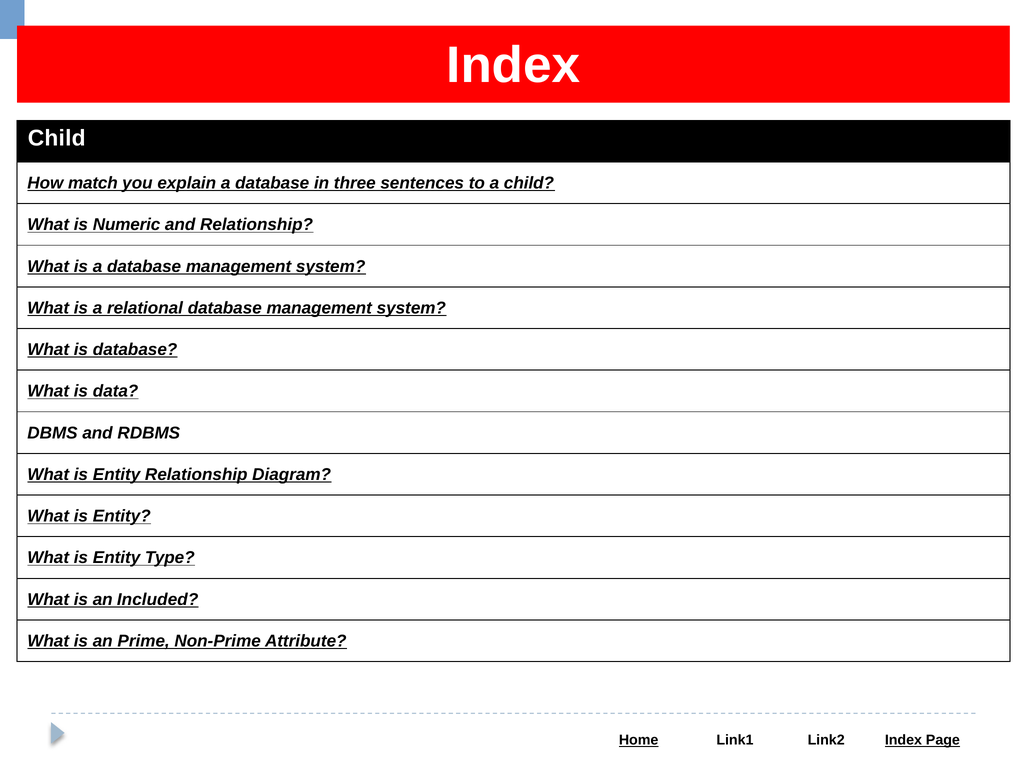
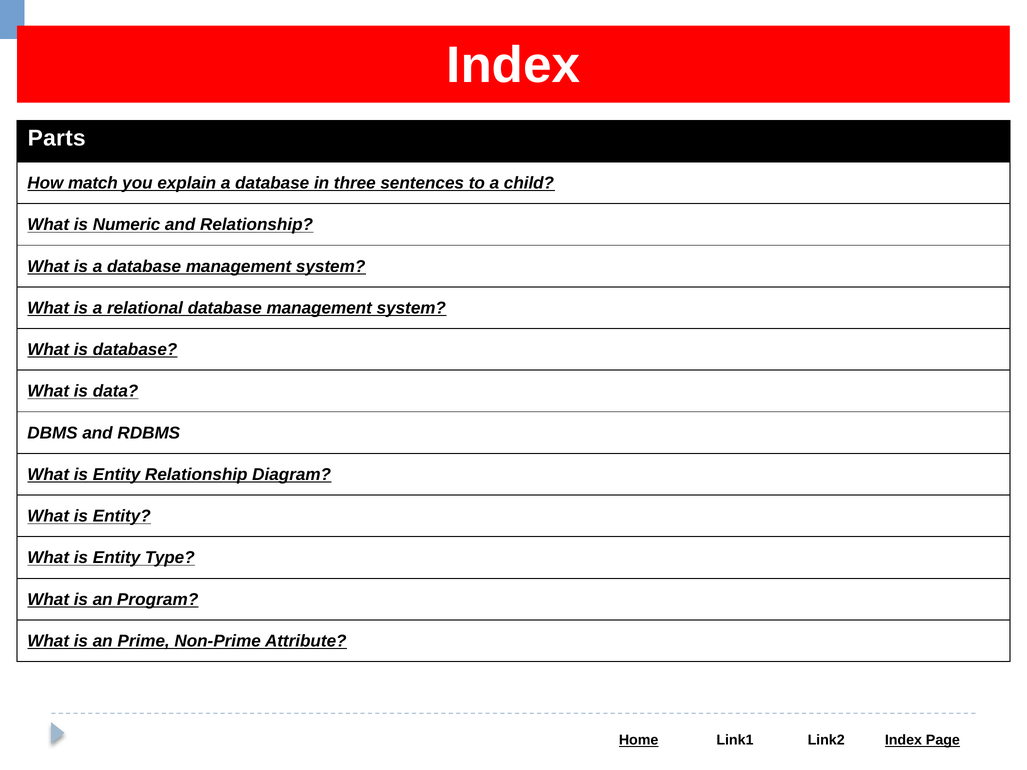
Child at (57, 139): Child -> Parts
Included: Included -> Program
